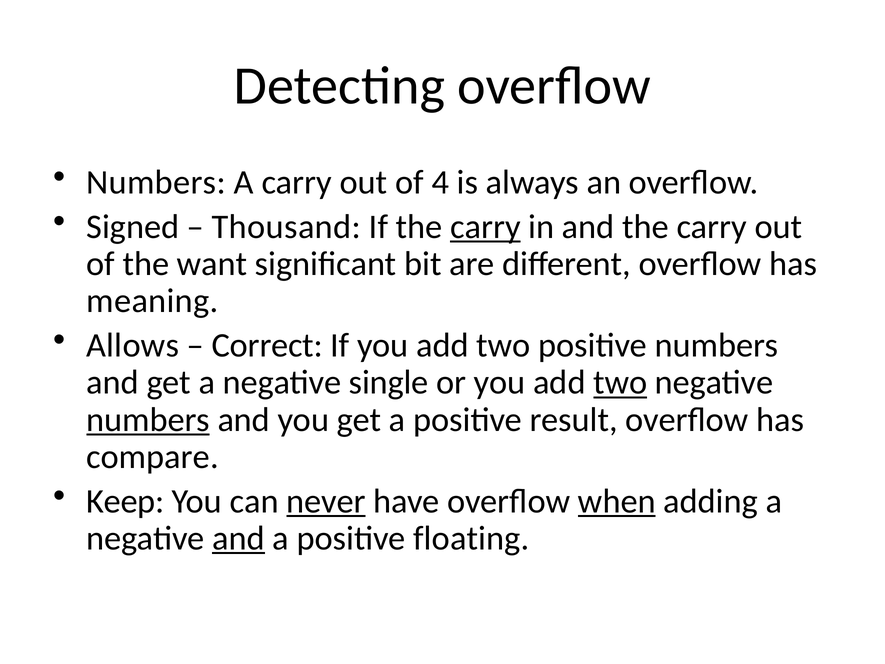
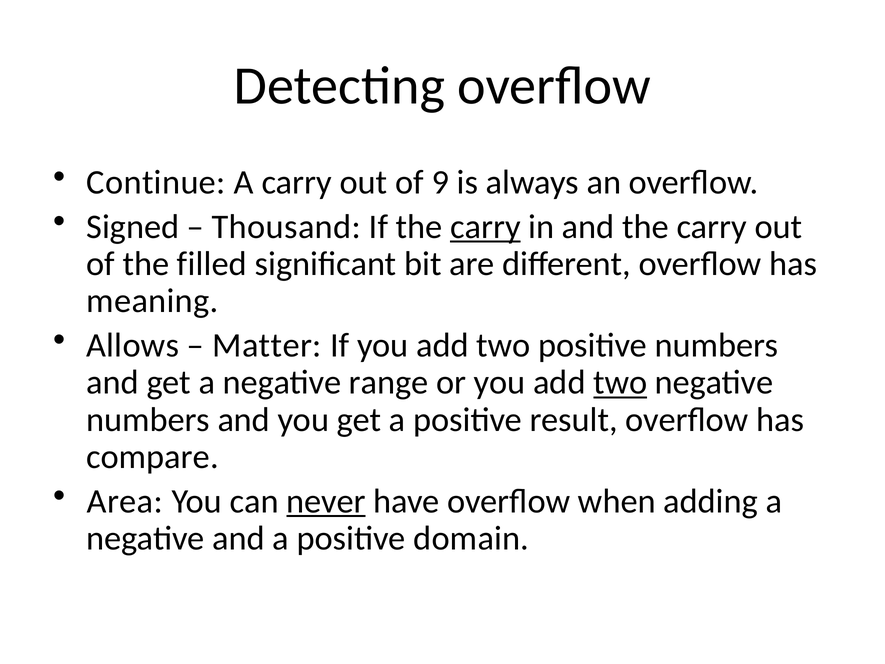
Numbers at (156, 182): Numbers -> Continue
4: 4 -> 9
want: want -> filled
Correct: Correct -> Matter
single: single -> range
numbers at (148, 420) underline: present -> none
Keep: Keep -> Area
when underline: present -> none
and at (238, 538) underline: present -> none
floating: floating -> domain
